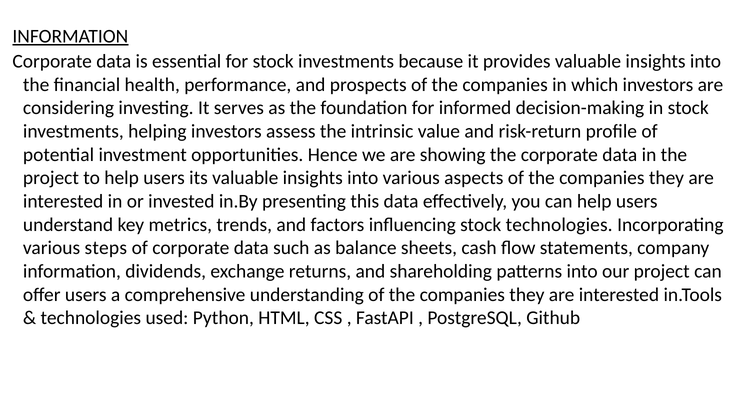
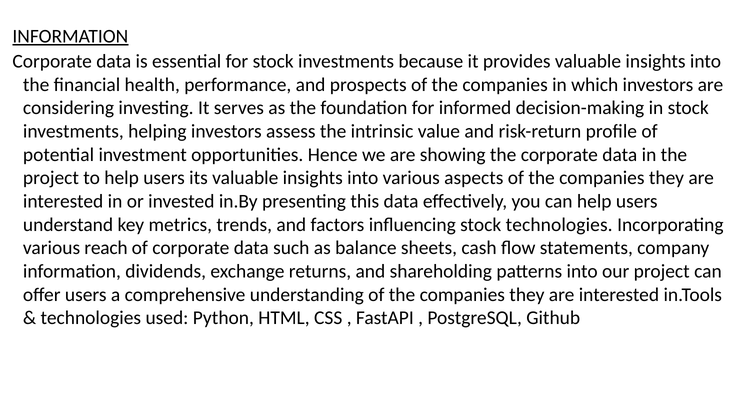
steps: steps -> reach
